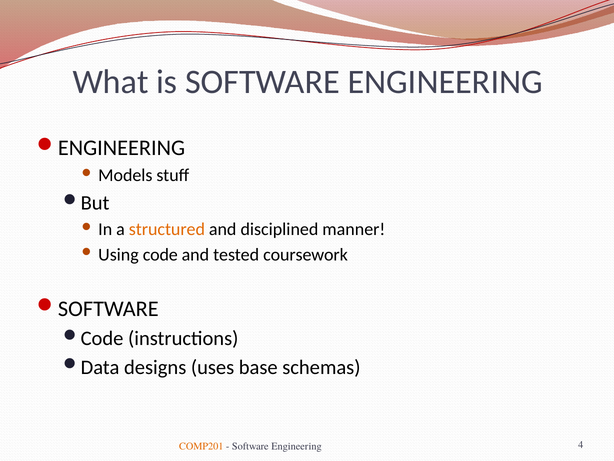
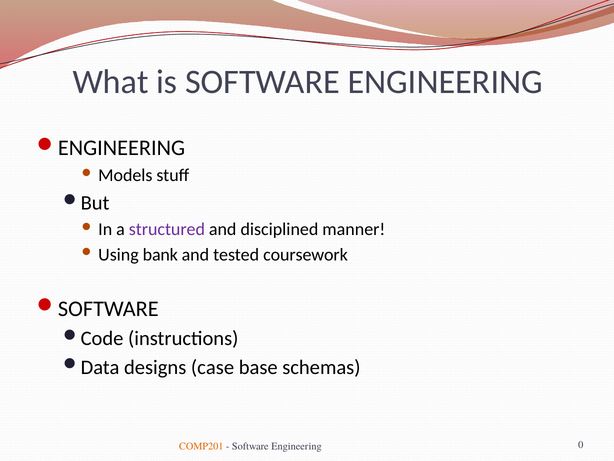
structured colour: orange -> purple
code: code -> bank
uses: uses -> case
4: 4 -> 0
